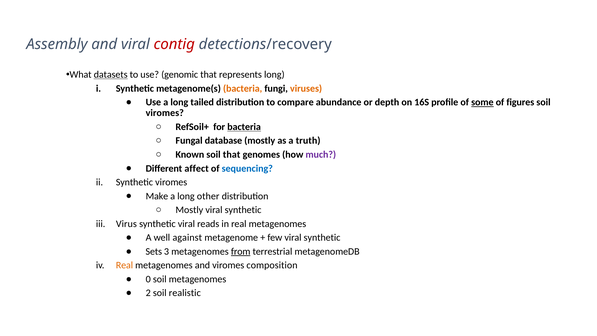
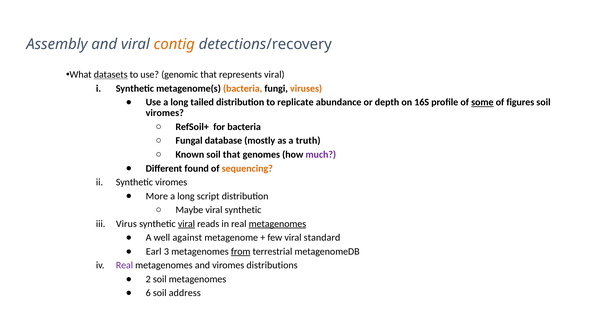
contig colour: red -> orange
represents long: long -> viral
compare: compare -> replicate
bacteria at (244, 127) underline: present -> none
affect: affect -> found
sequencing colour: blue -> orange
Make: Make -> More
other: other -> script
Mostly at (189, 210): Mostly -> Maybe
viral at (186, 224) underline: none -> present
metagenomes at (277, 224) underline: none -> present
few viral synthetic: synthetic -> standard
Sets: Sets -> Earl
Real at (124, 265) colour: orange -> purple
composition: composition -> distributions
0: 0 -> 2
2: 2 -> 6
realistic: realistic -> address
